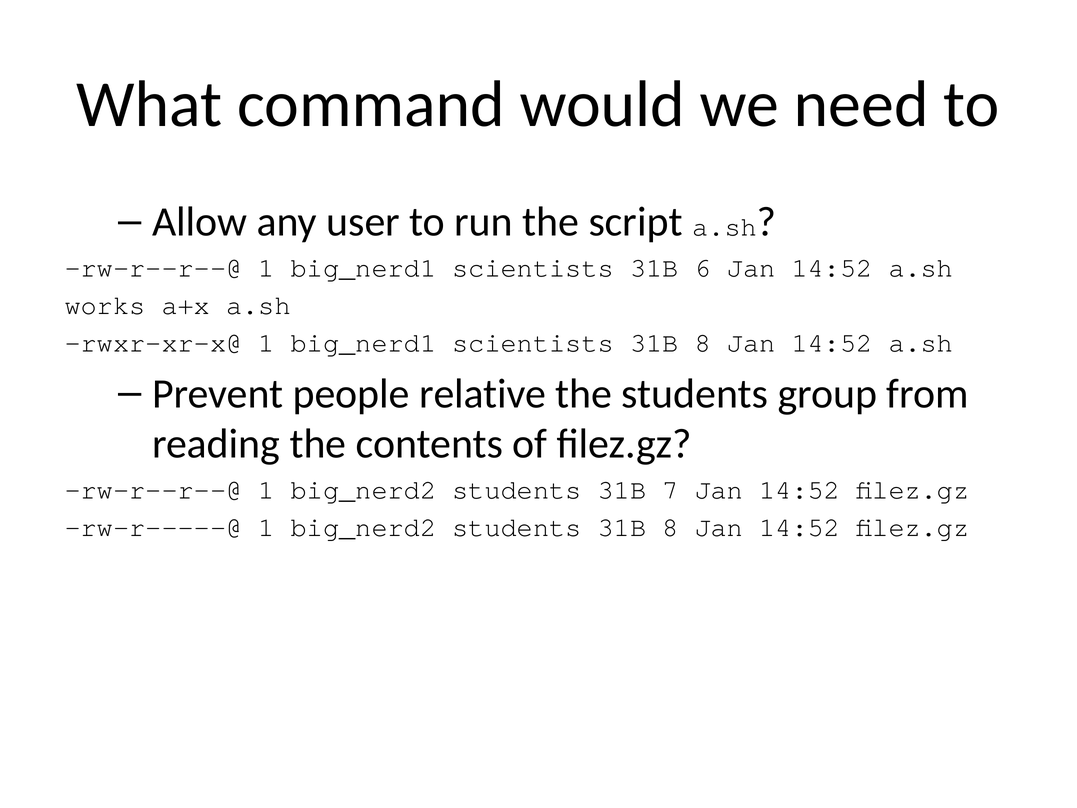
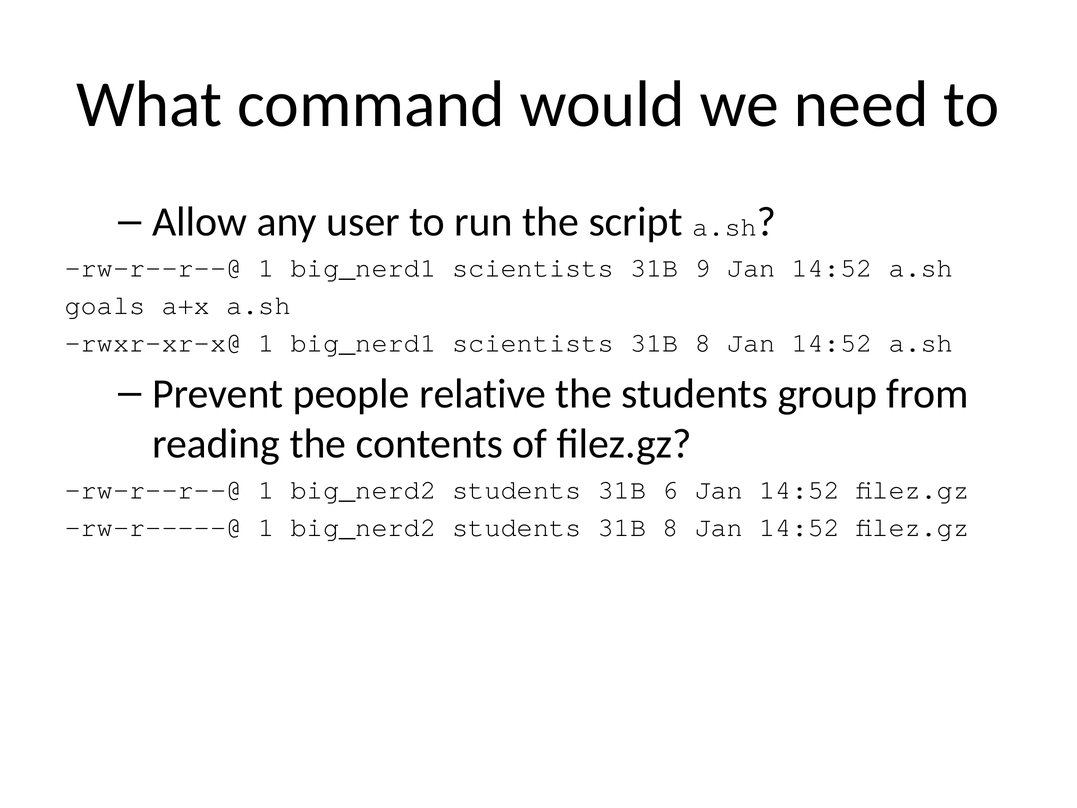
6: 6 -> 9
works: works -> goals
7: 7 -> 6
